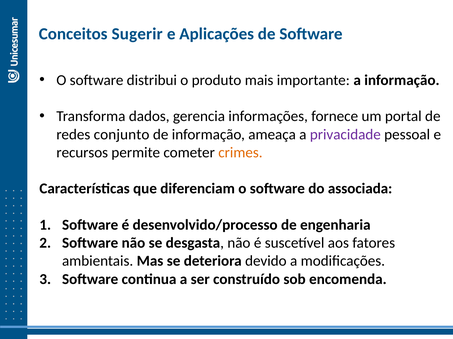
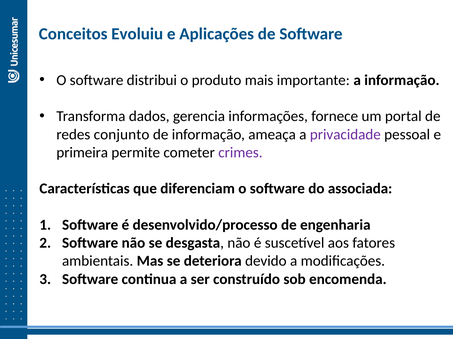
Sugerir: Sugerir -> Evoluiu
recursos: recursos -> primeira
crimes colour: orange -> purple
